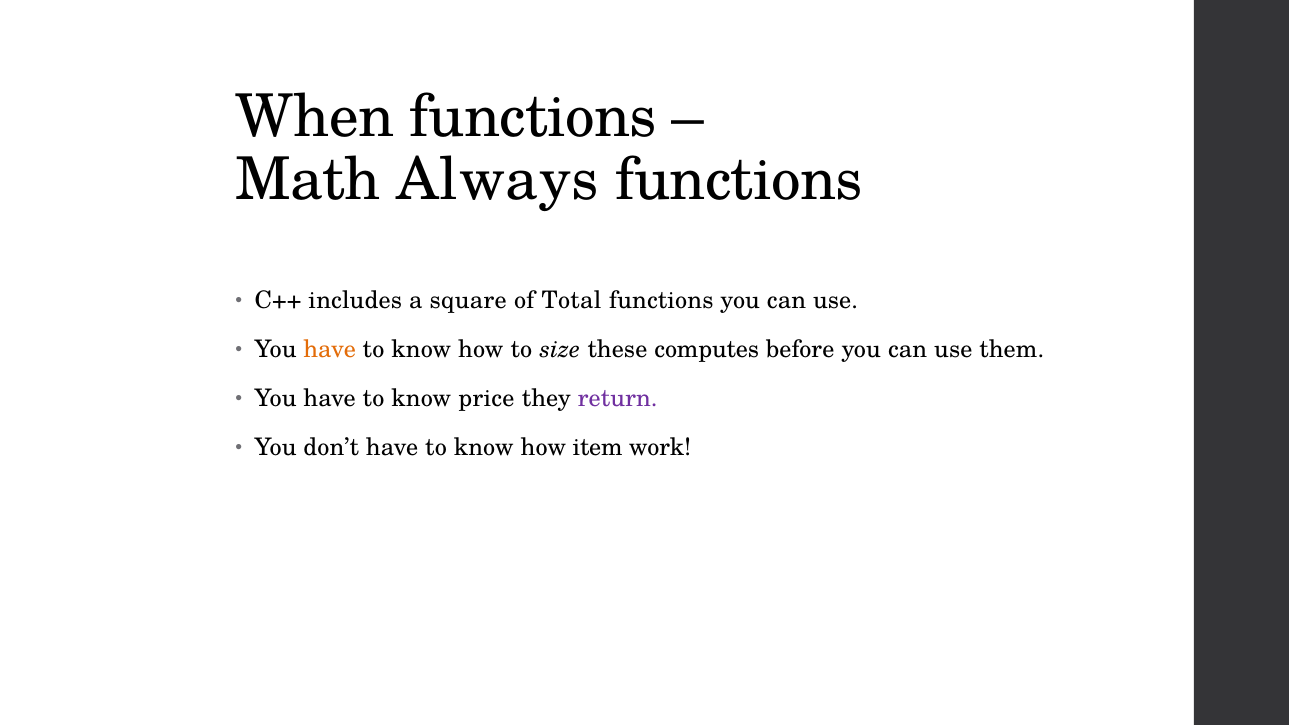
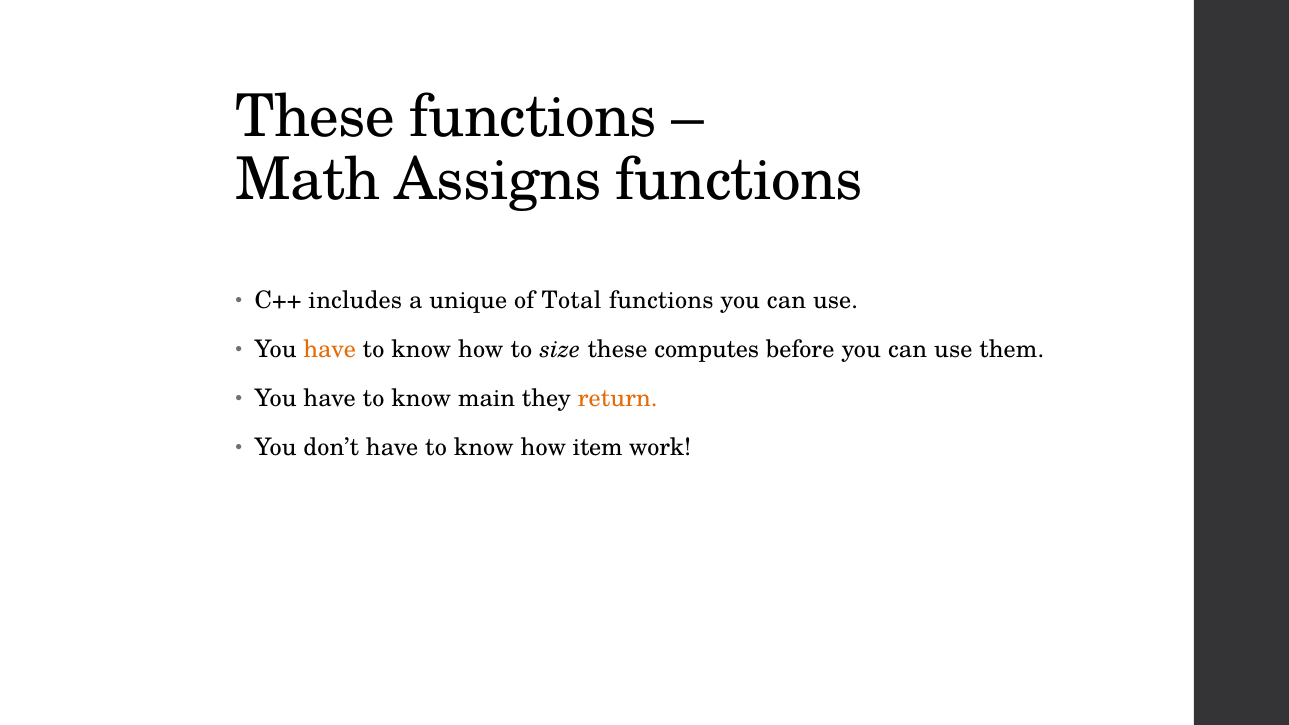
When at (315, 117): When -> These
Always: Always -> Assigns
square: square -> unique
price: price -> main
return colour: purple -> orange
